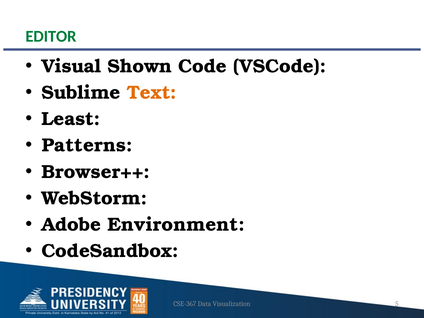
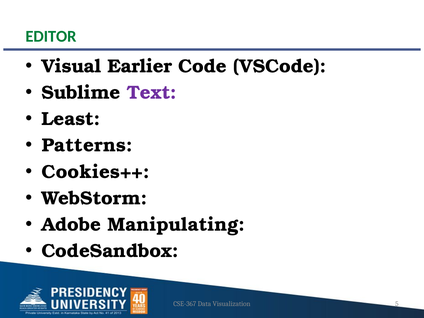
Shown: Shown -> Earlier
Text colour: orange -> purple
Browser++: Browser++ -> Cookies++
Environment: Environment -> Manipulating
